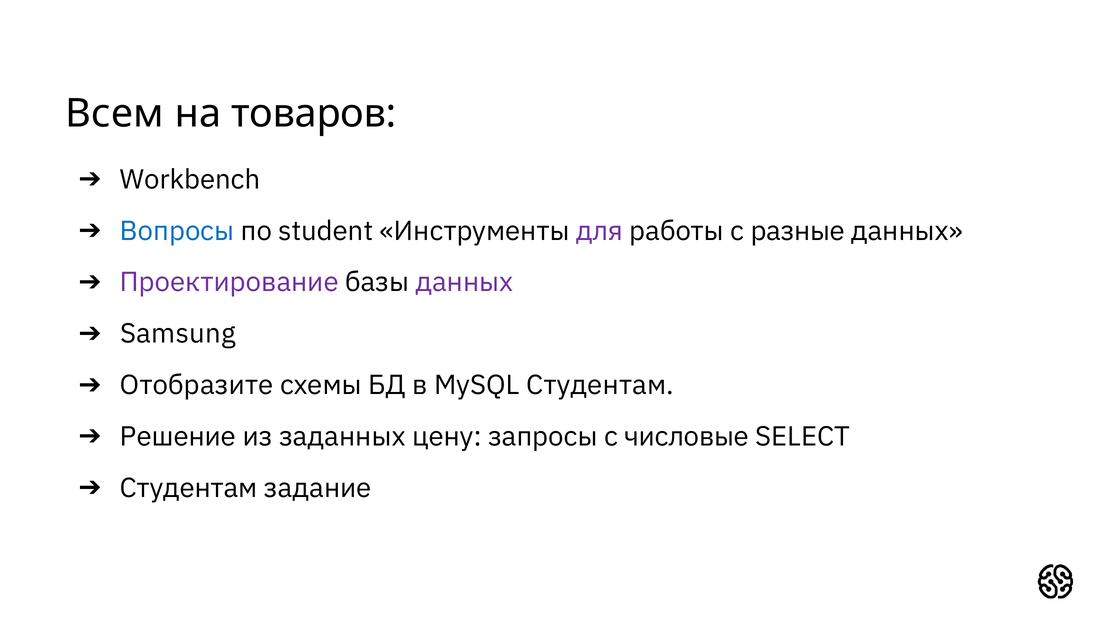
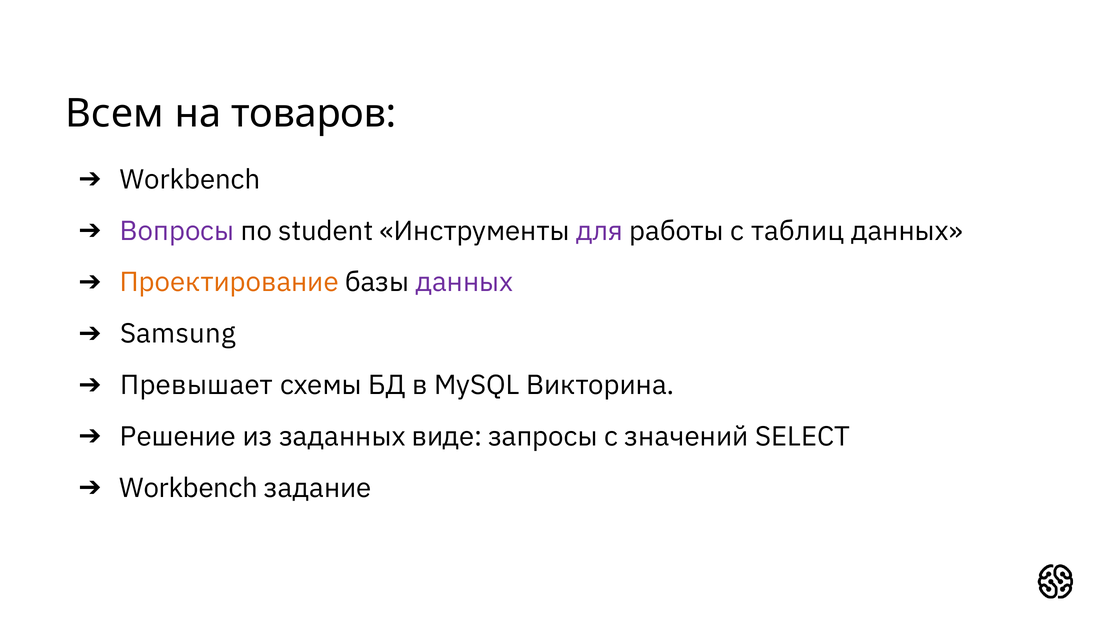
Вопросы colour: blue -> purple
разные: разные -> таблиц
Проектирование colour: purple -> orange
Отобразите: Отобразите -> Превышает
MySQL Студентам: Студентам -> Викторина
цену: цену -> виде
числовые: числовые -> значений
Студентам at (189, 488): Студентам -> Workbench
